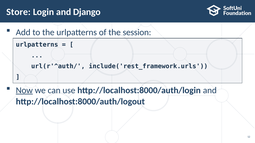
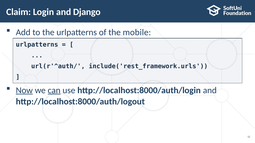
Store: Store -> Claim
session: session -> mobile
can underline: none -> present
